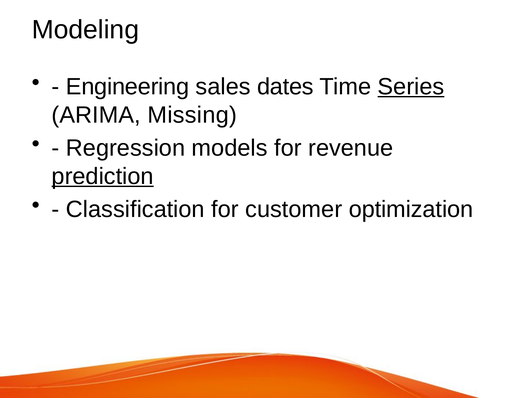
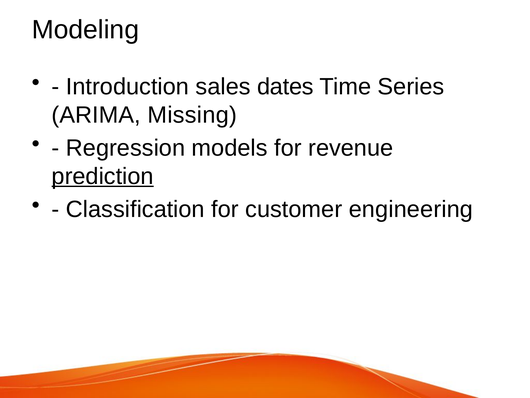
Engineering: Engineering -> Introduction
Series underline: present -> none
optimization: optimization -> engineering
